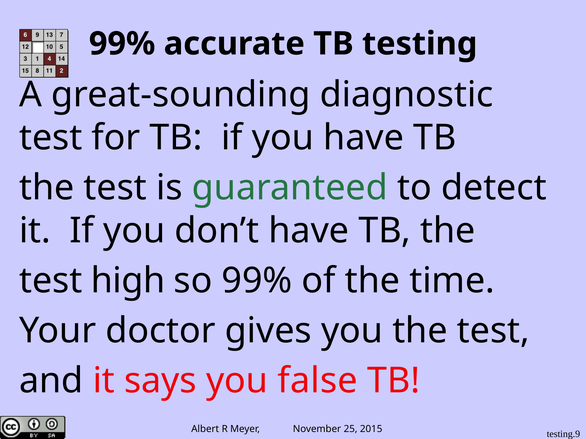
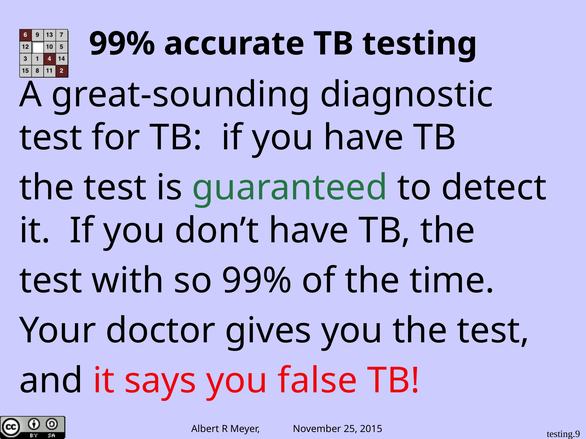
high: high -> with
